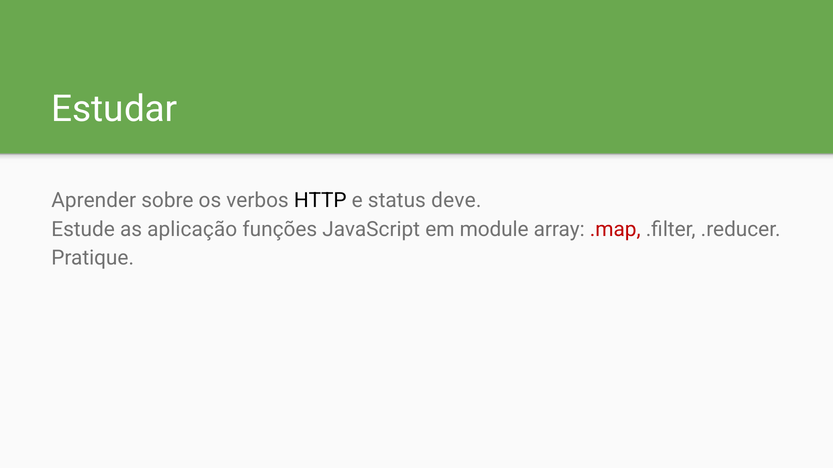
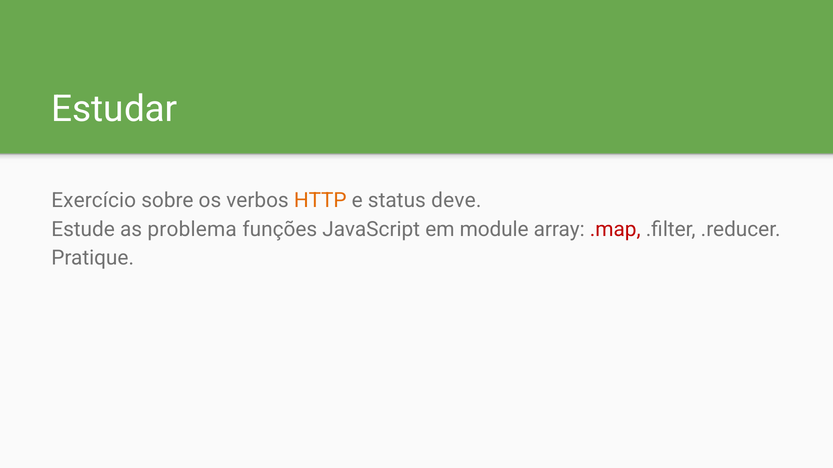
Aprender: Aprender -> Exercício
HTTP colour: black -> orange
aplicação: aplicação -> problema
